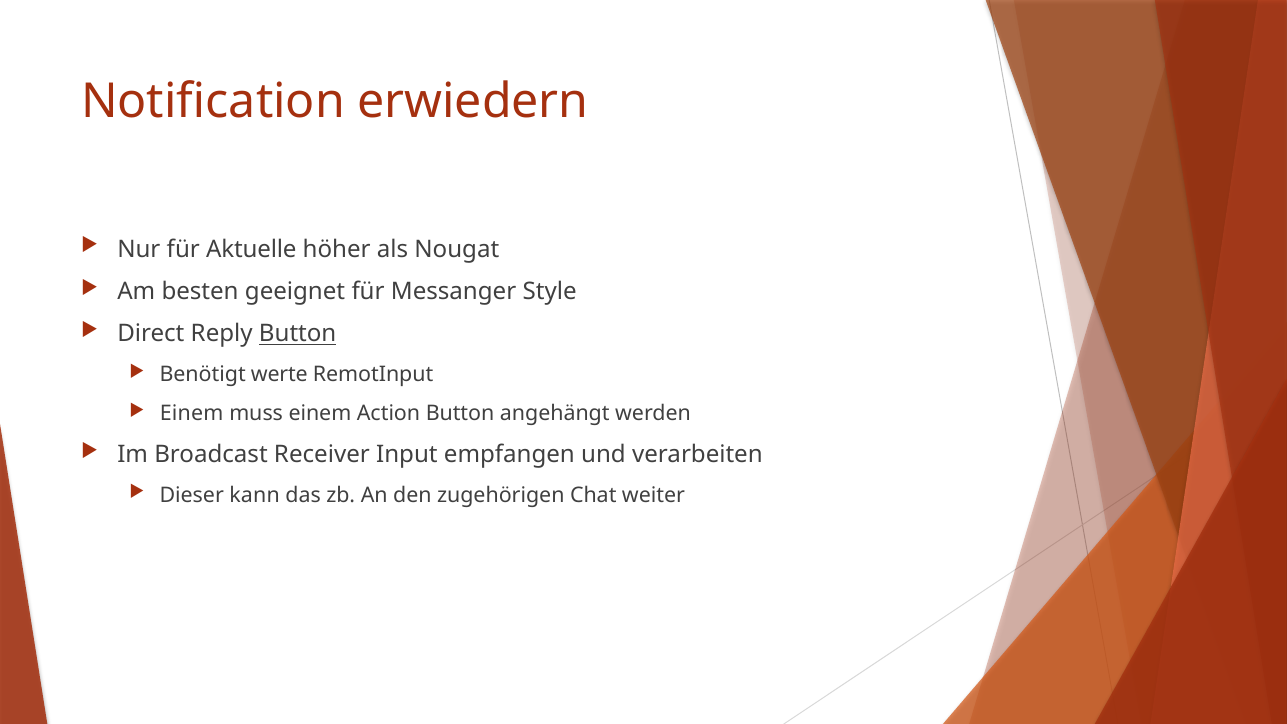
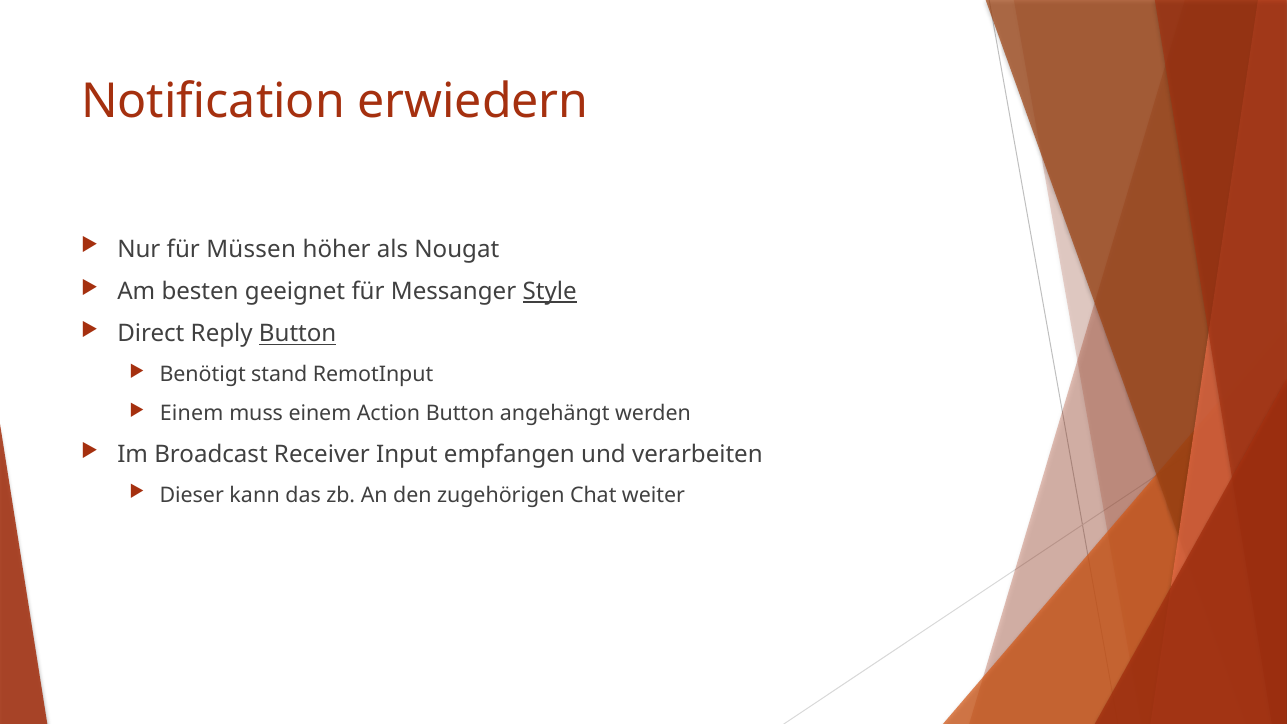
Aktuelle: Aktuelle -> Müssen
Style underline: none -> present
werte: werte -> stand
